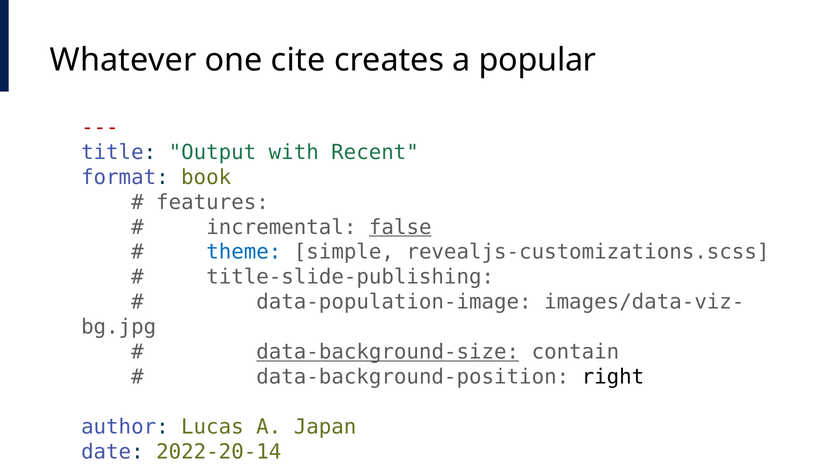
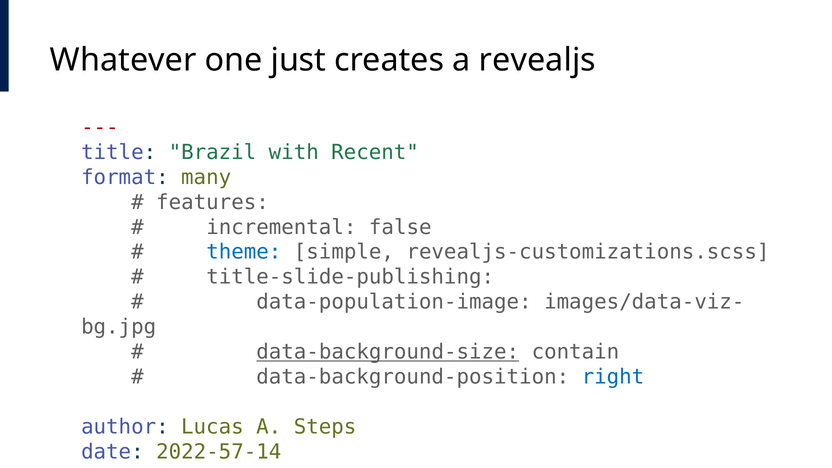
cite: cite -> just
popular: popular -> revealjs
Output: Output -> Brazil
book: book -> many
false underline: present -> none
right colour: black -> blue
Japan: Japan -> Steps
2022-20-14: 2022-20-14 -> 2022-57-14
